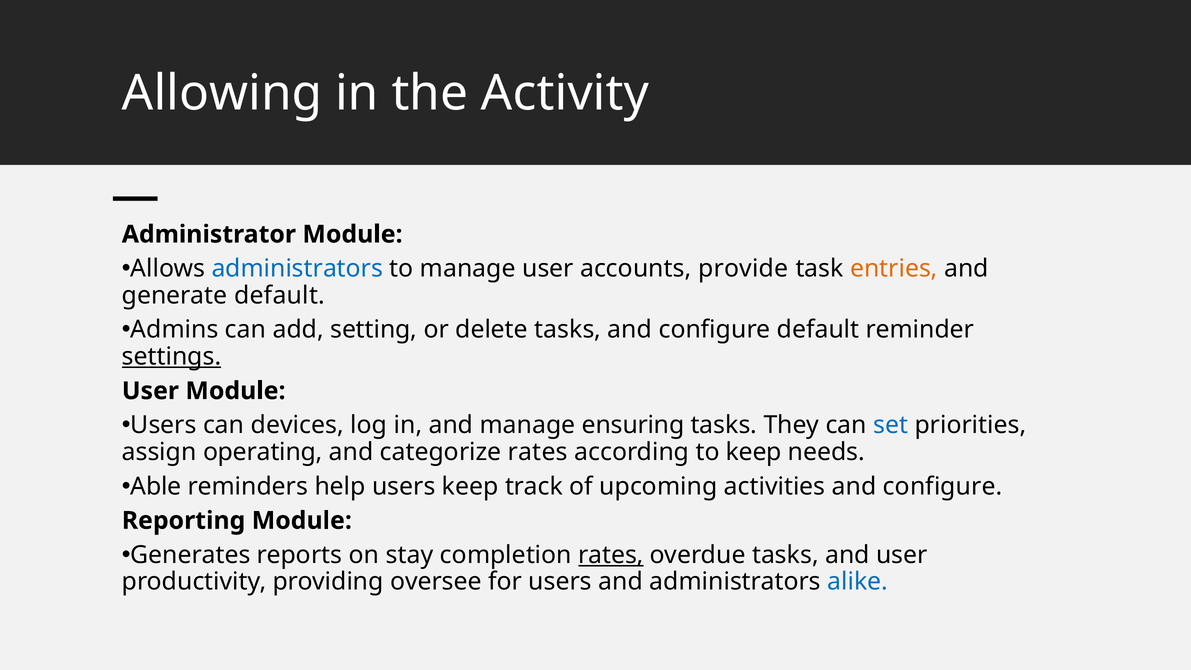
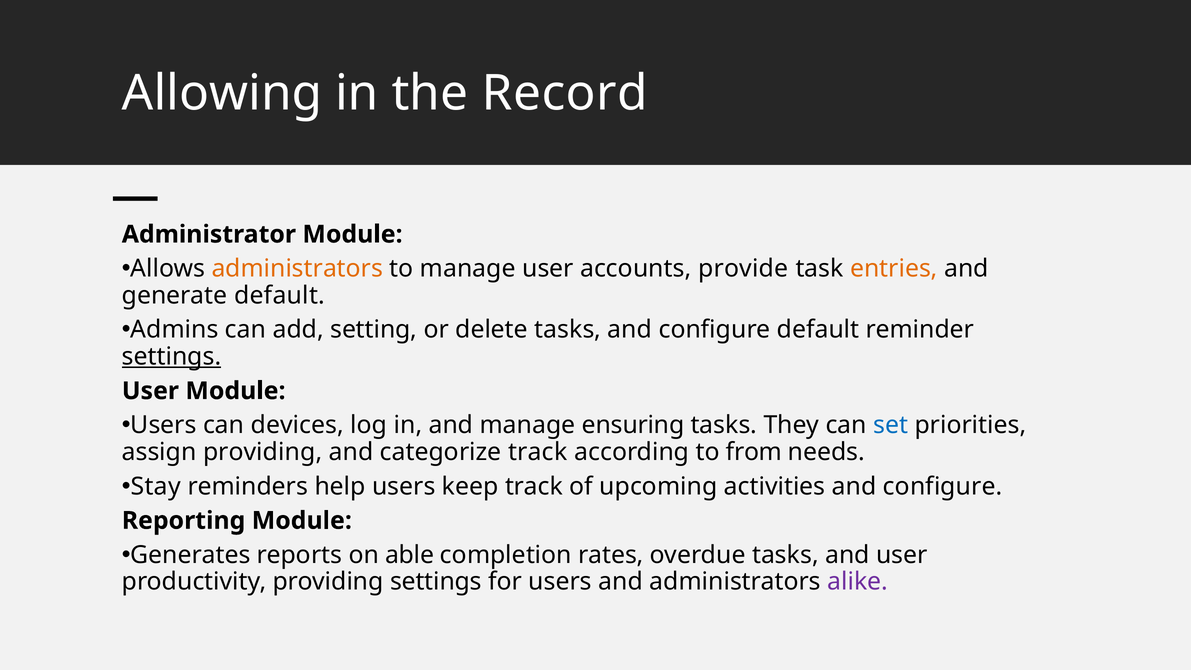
Activity: Activity -> Record
administrators at (297, 269) colour: blue -> orange
assign operating: operating -> providing
categorize rates: rates -> track
to keep: keep -> from
Able: Able -> Stay
stay: stay -> able
rates at (611, 555) underline: present -> none
providing oversee: oversee -> settings
alike colour: blue -> purple
